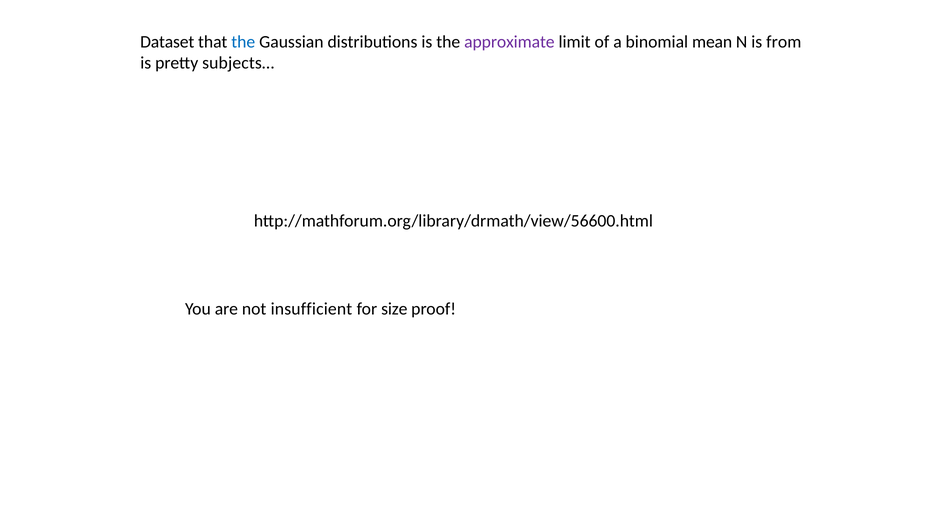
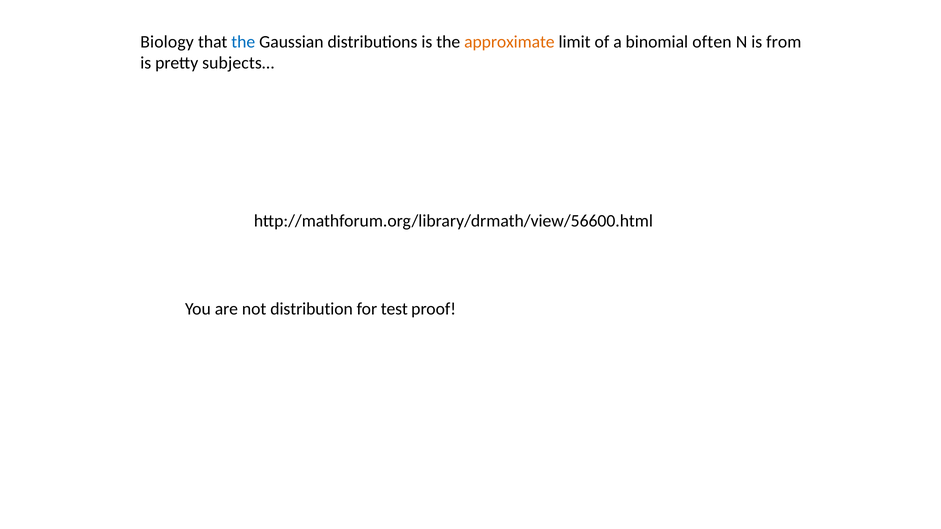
Dataset: Dataset -> Biology
approximate colour: purple -> orange
mean: mean -> often
insufficient: insufficient -> distribution
size: size -> test
